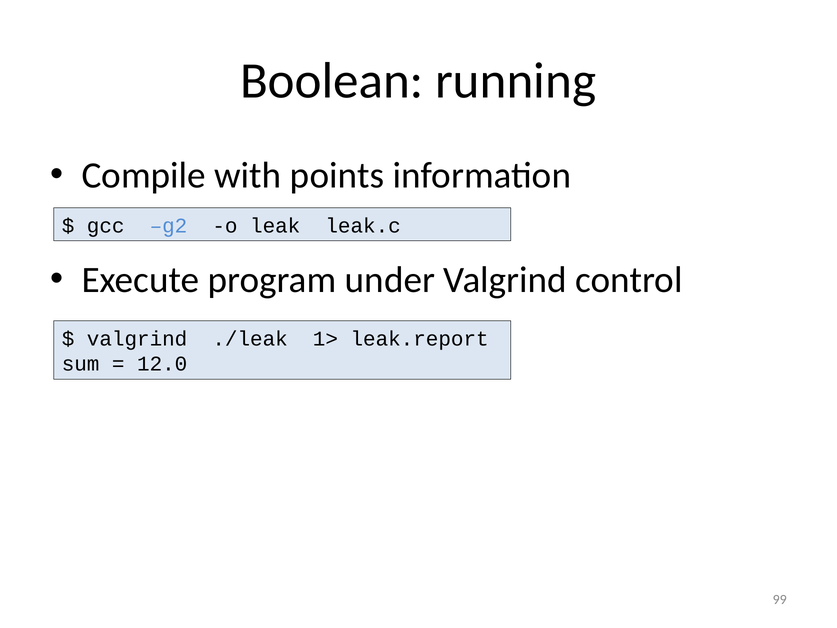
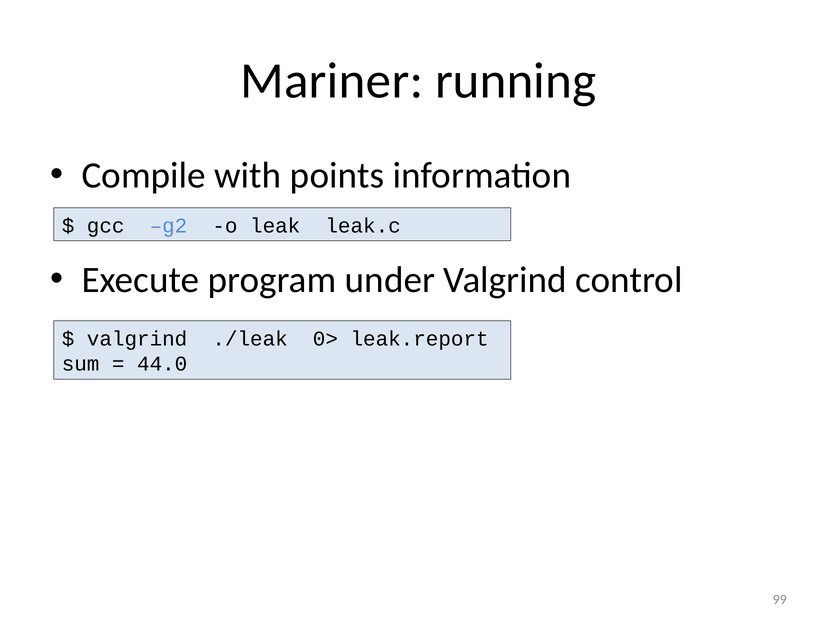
Boolean: Boolean -> Mariner
1>: 1> -> 0>
12.0: 12.0 -> 44.0
